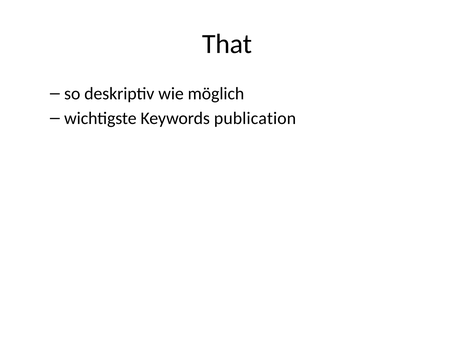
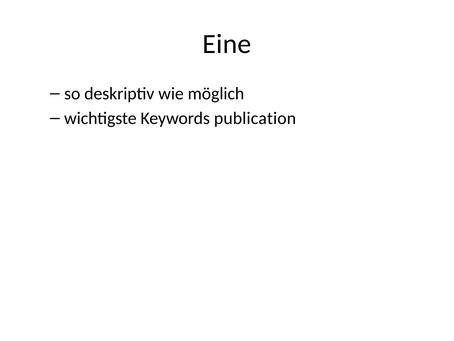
That: That -> Eine
